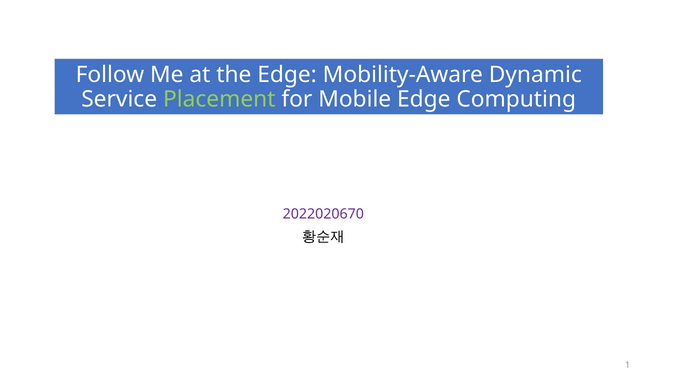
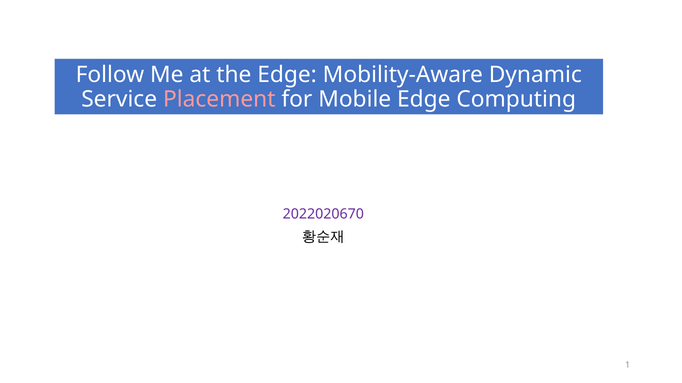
Placement colour: light green -> pink
